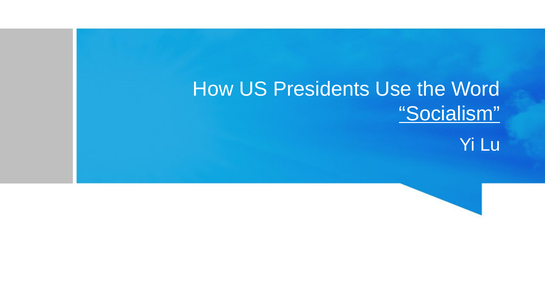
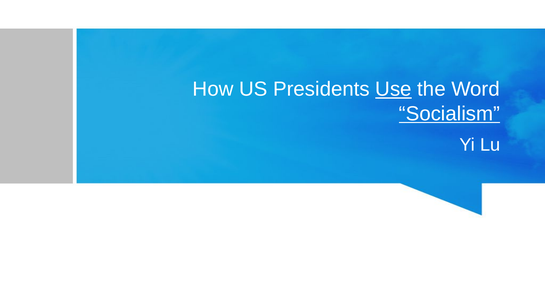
Use underline: none -> present
